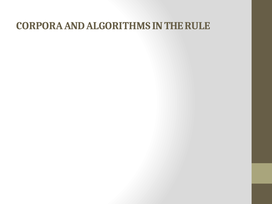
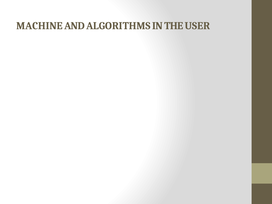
CORPORA: CORPORA -> MACHINE
RULE: RULE -> USER
